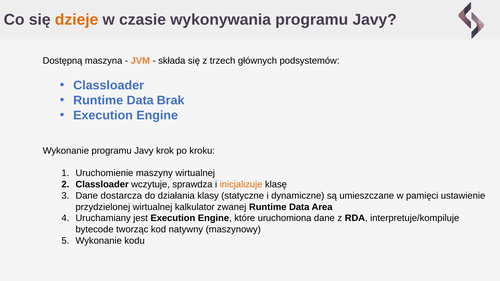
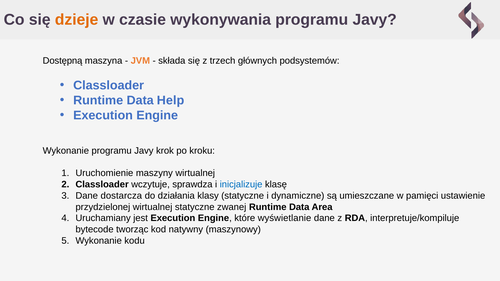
Brak: Brak -> Help
inicjalizuje colour: orange -> blue
wirtualnej kalkulator: kalkulator -> statyczne
uruchomiona: uruchomiona -> wyświetlanie
